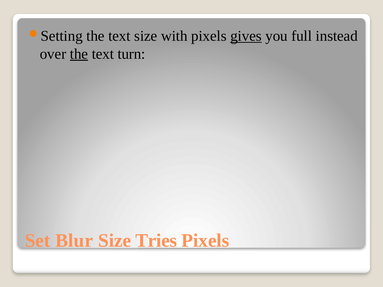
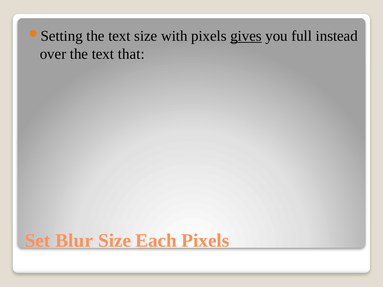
the at (79, 54) underline: present -> none
turn: turn -> that
Tries: Tries -> Each
